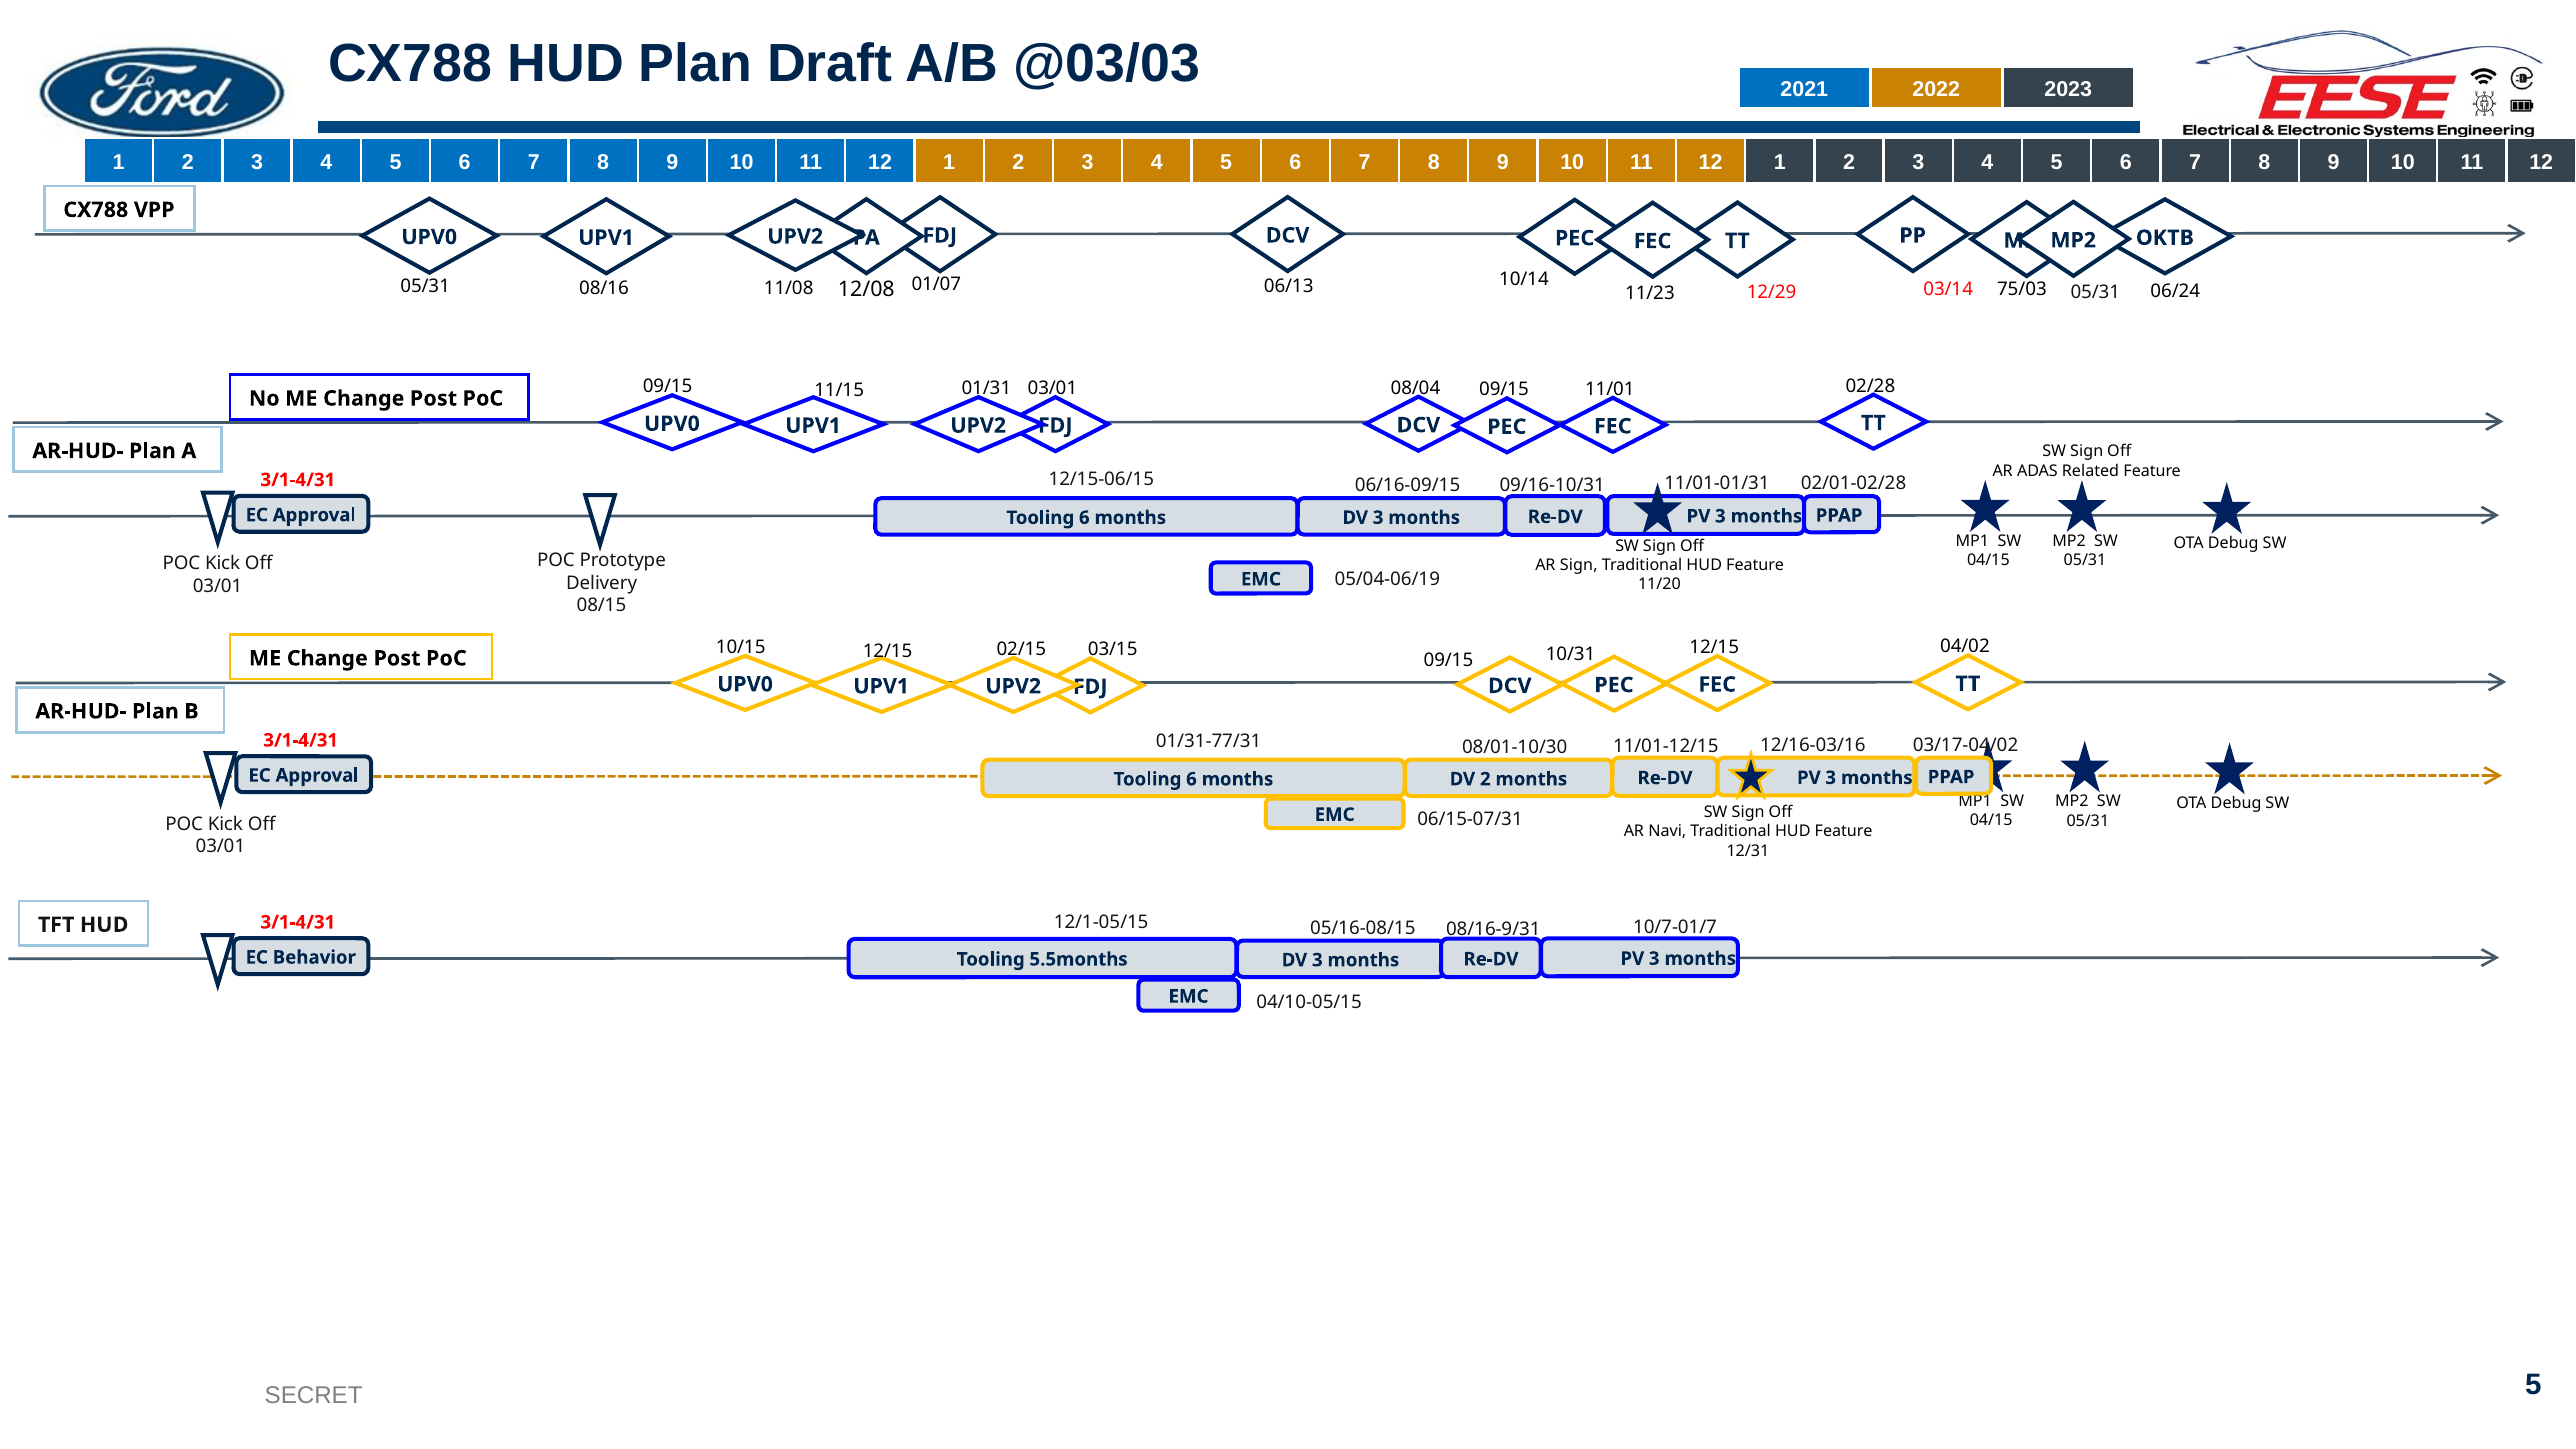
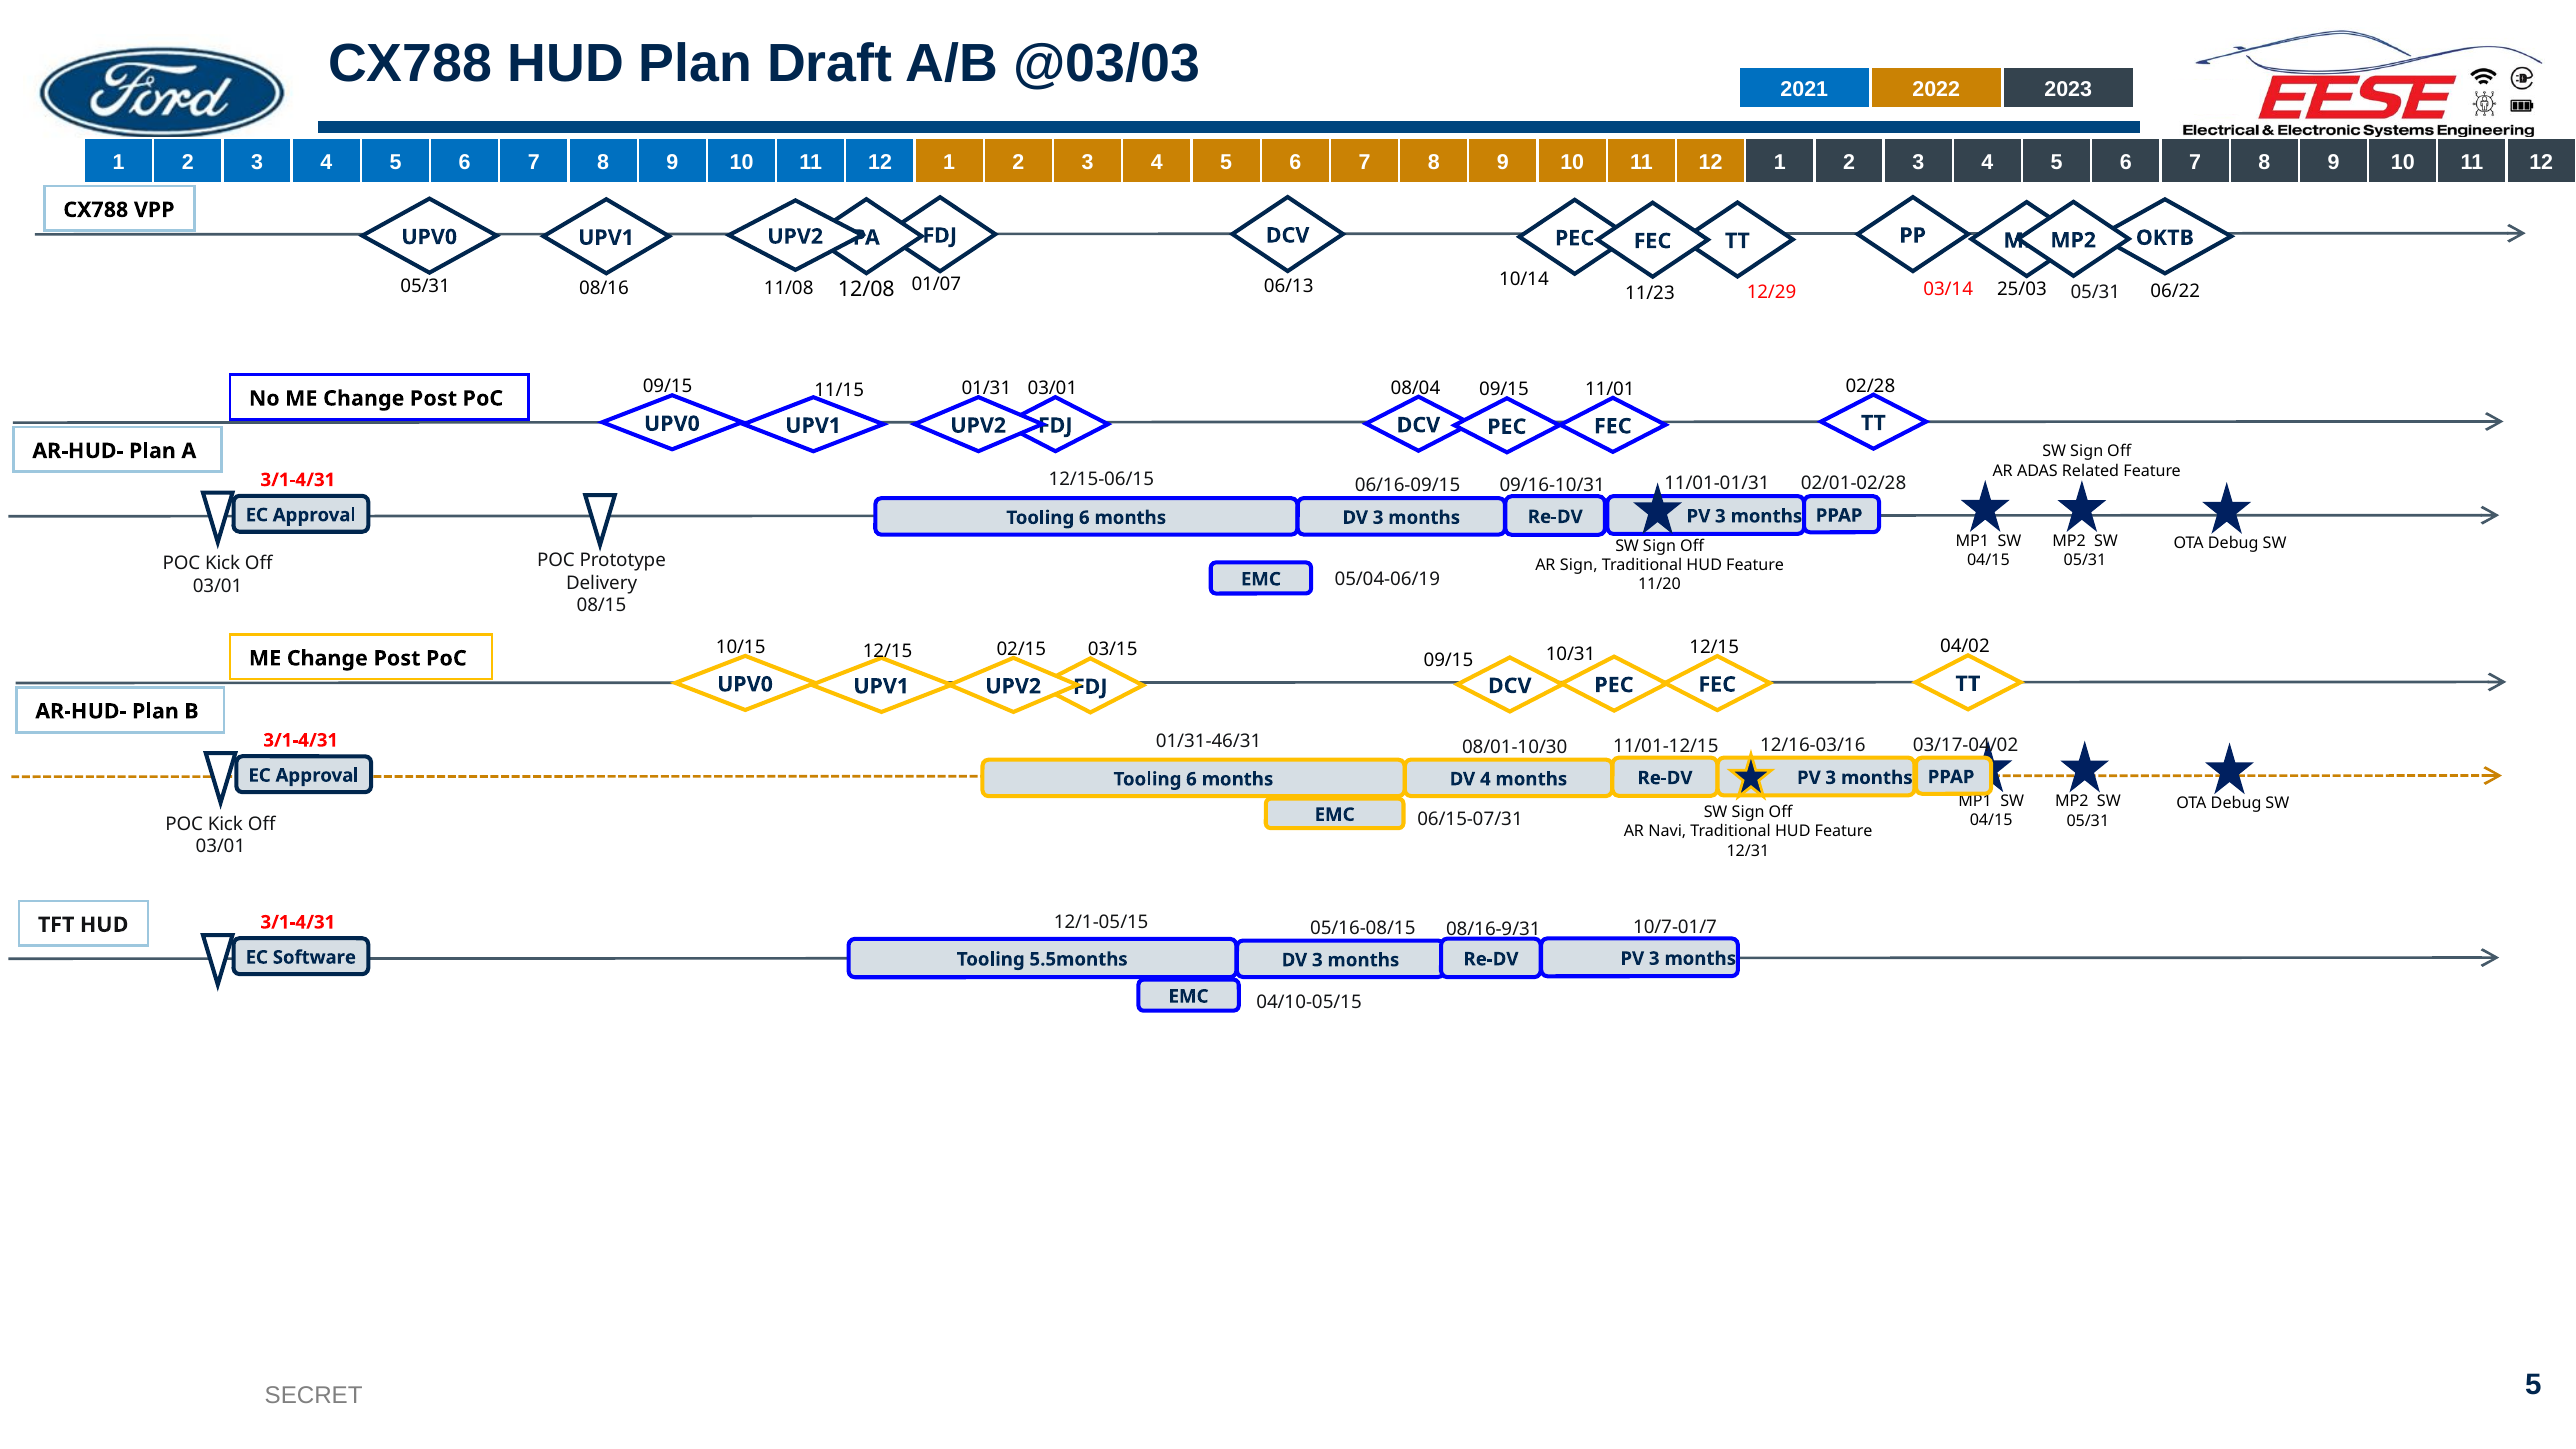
75/03: 75/03 -> 25/03
06/24: 06/24 -> 06/22
01/31-77/31: 01/31-77/31 -> 01/31-46/31
DV 2: 2 -> 4
Behavior: Behavior -> Software
